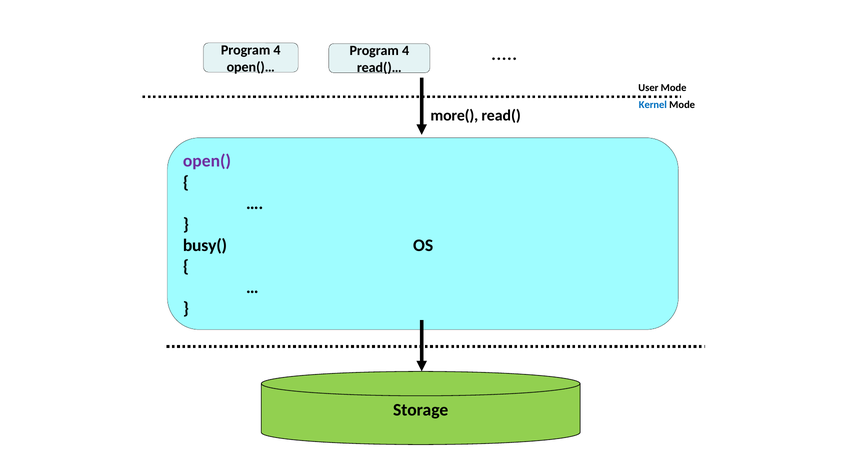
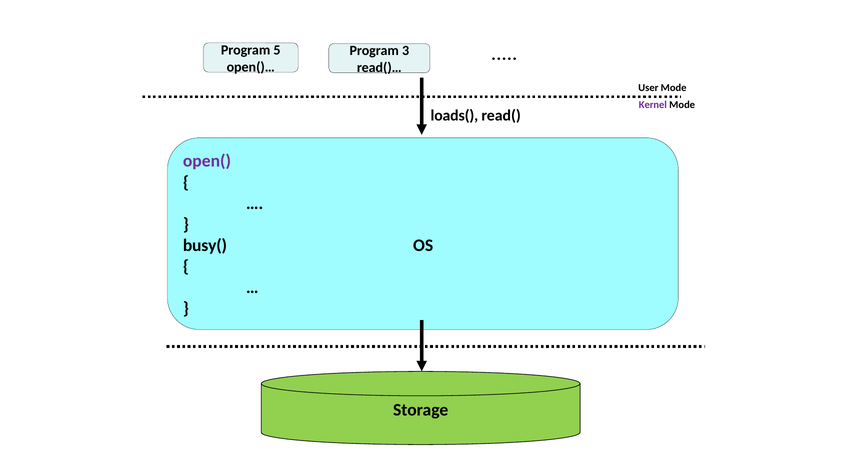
4 at (277, 50): 4 -> 5
4 at (406, 51): 4 -> 3
Kernel colour: blue -> purple
more(: more( -> loads(
